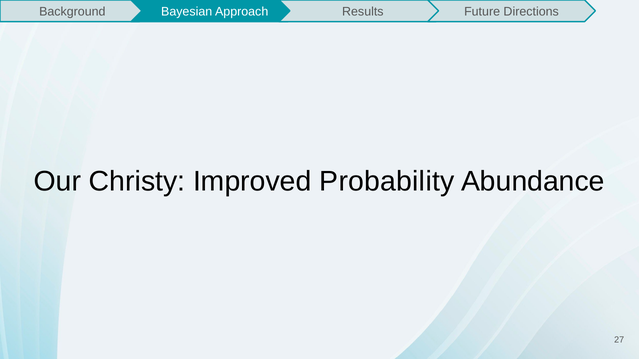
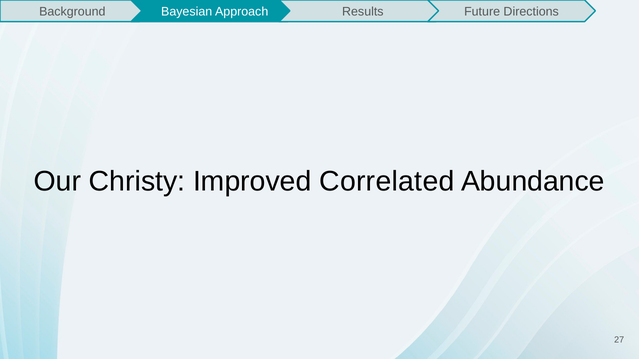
Probability: Probability -> Correlated
